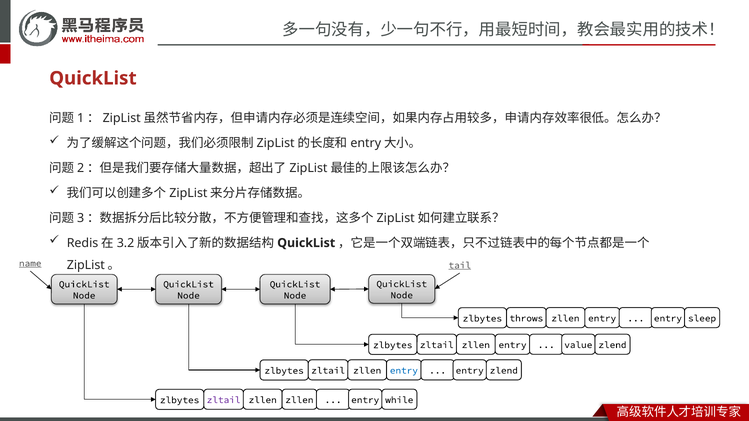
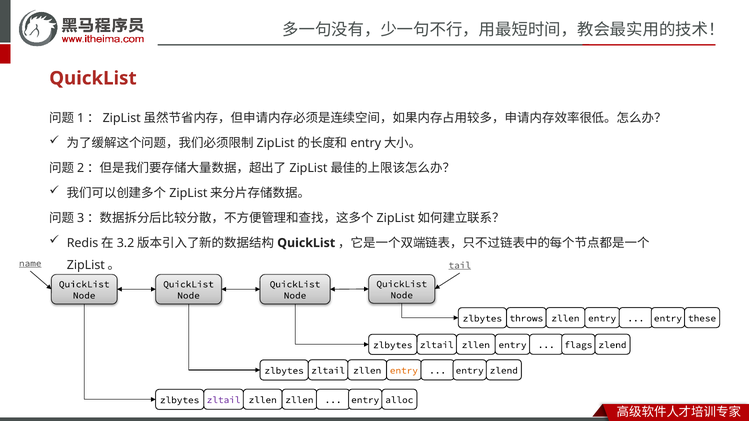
sleep: sleep -> these
value: value -> flags
entry at (404, 371) colour: blue -> orange
while: while -> alloc
